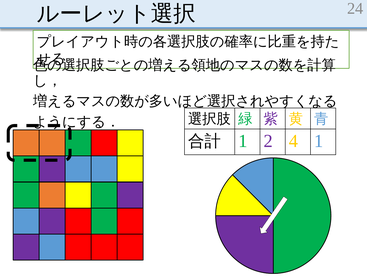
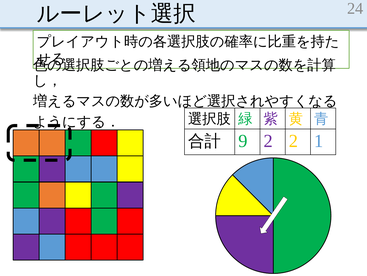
1 at (243, 141): 1 -> 9
2 4: 4 -> 2
